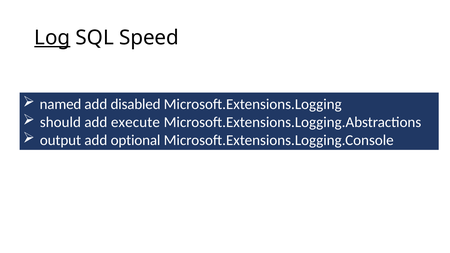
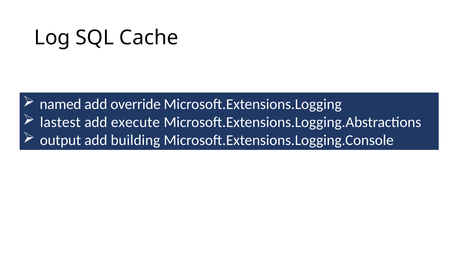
Log underline: present -> none
Speed: Speed -> Cache
disabled: disabled -> override
should: should -> lastest
optional: optional -> building
